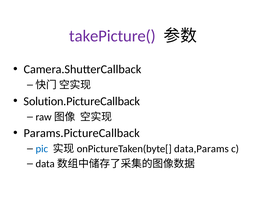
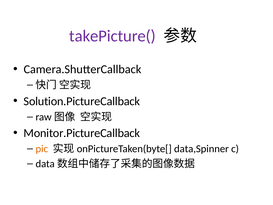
Params.PictureCallback: Params.PictureCallback -> Monitor.PictureCallback
pic colour: blue -> orange
data,Params: data,Params -> data,Spinner
